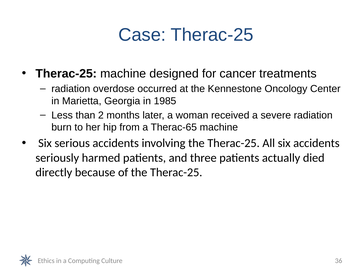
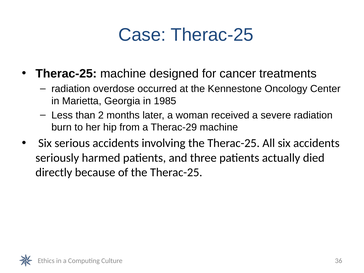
Therac-65: Therac-65 -> Therac-29
